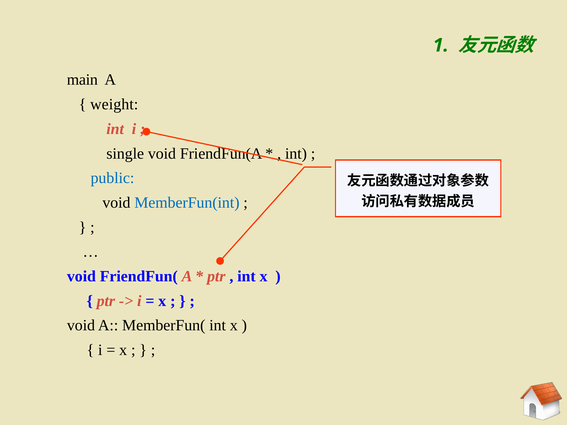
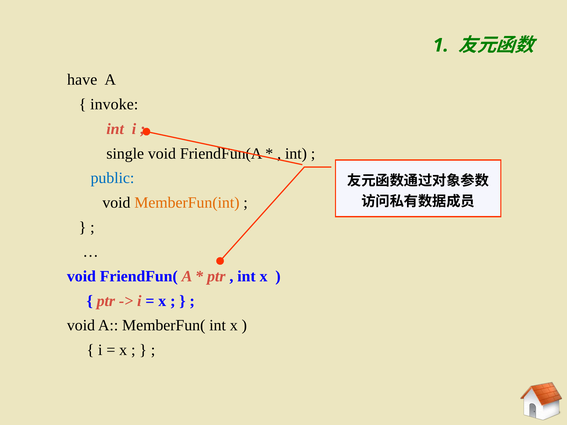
main: main -> have
weight: weight -> invoke
MemberFun(int colour: blue -> orange
